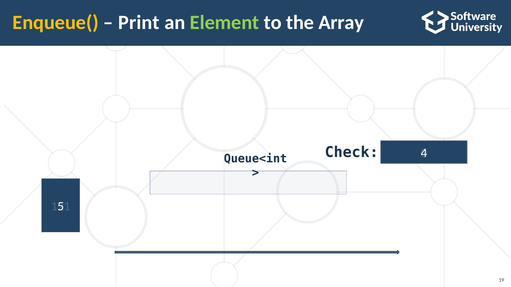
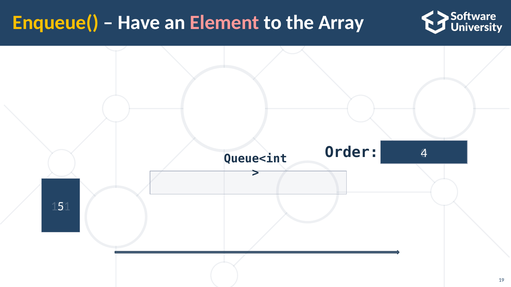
Print: Print -> Have
Element colour: light green -> pink
Check: Check -> Order
